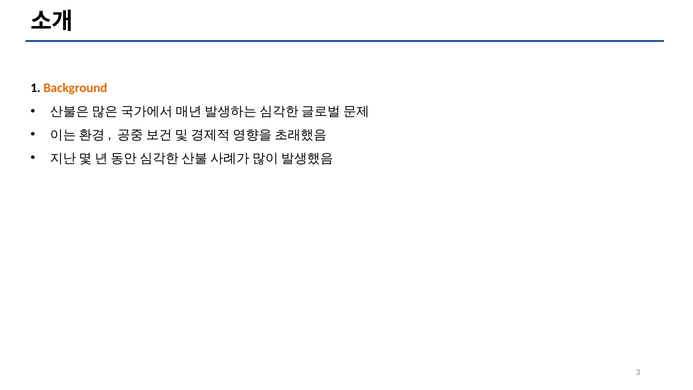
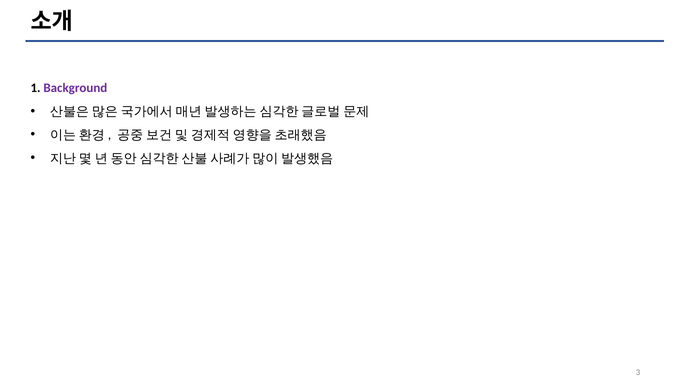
Background colour: orange -> purple
